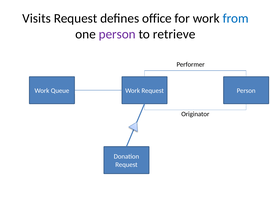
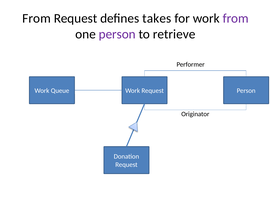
Visits at (37, 18): Visits -> From
office: office -> takes
from at (236, 18) colour: blue -> purple
